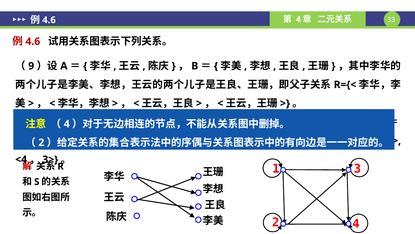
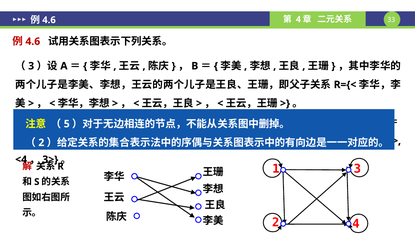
9 at (31, 66): 9 -> 3
4 at (67, 124): 4 -> 5
